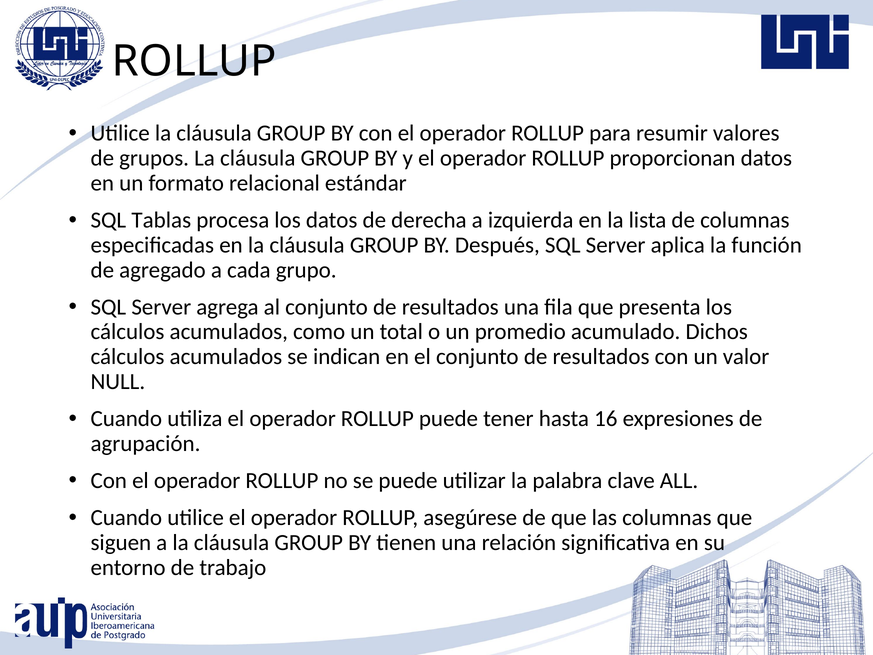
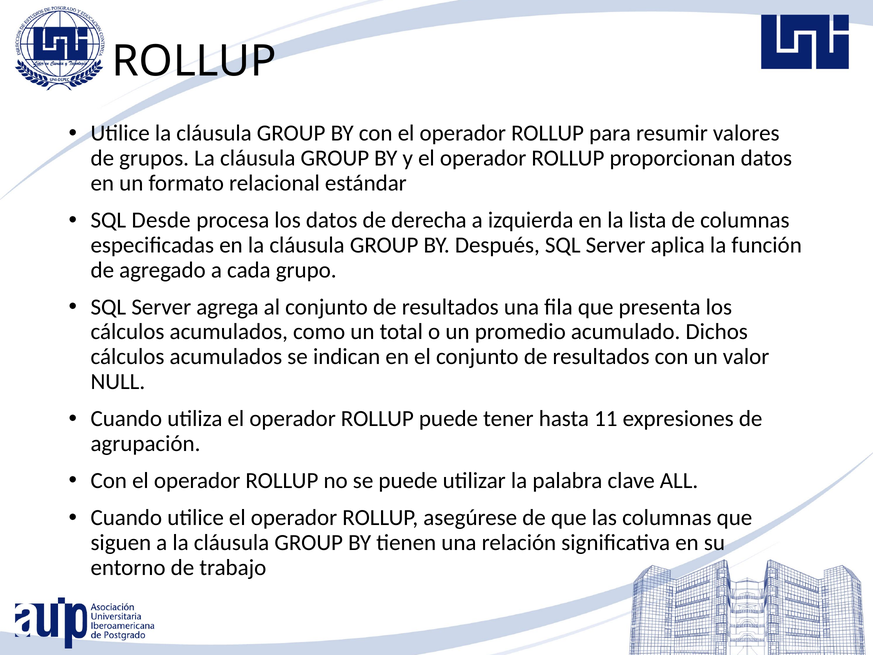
Tablas: Tablas -> Desde
16: 16 -> 11
